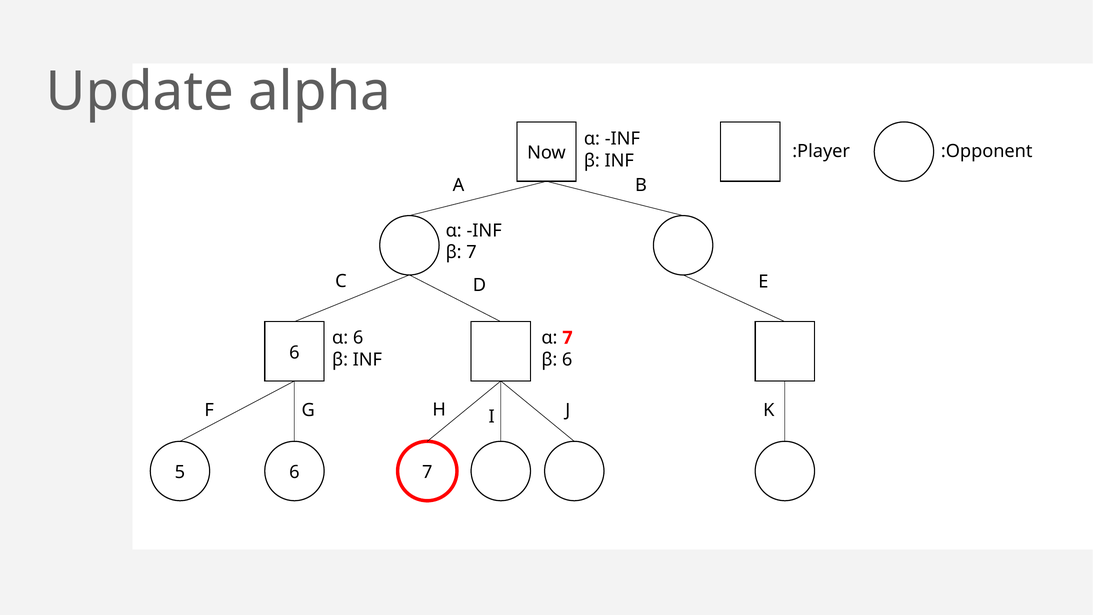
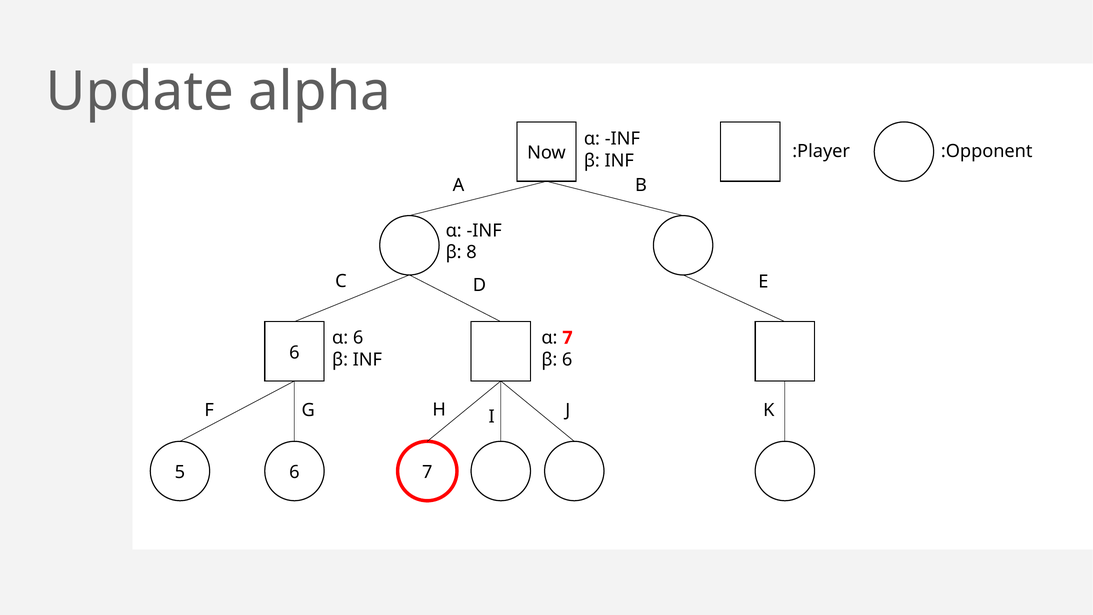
β 7: 7 -> 8
